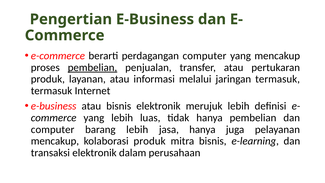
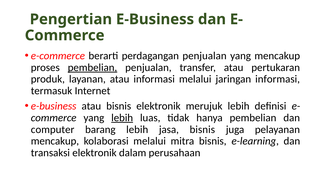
perdagangan computer: computer -> penjualan
jaringan termasuk: termasuk -> informasi
lebih at (122, 118) underline: none -> present
jasa hanya: hanya -> bisnis
kolaborasi produk: produk -> melalui
